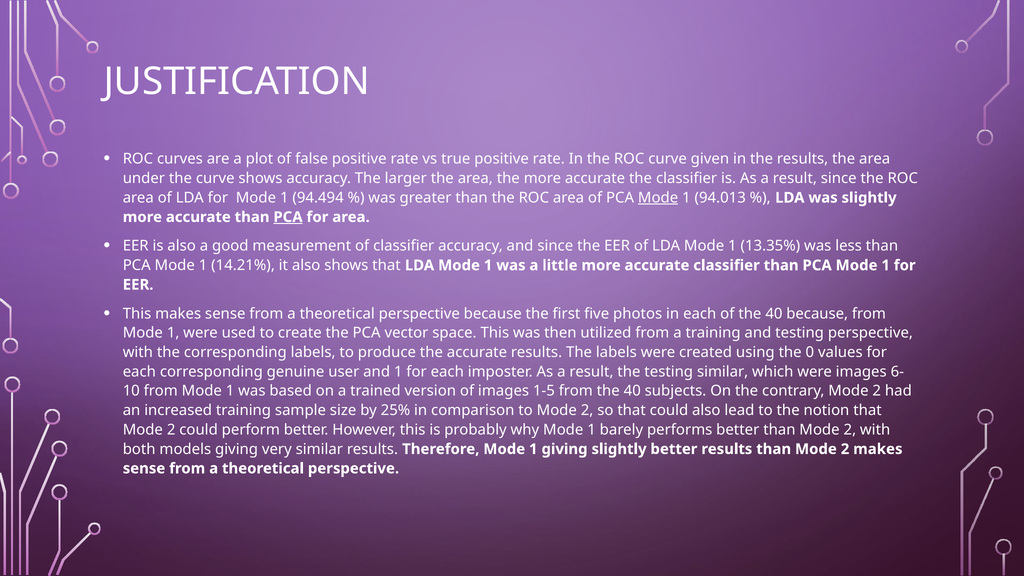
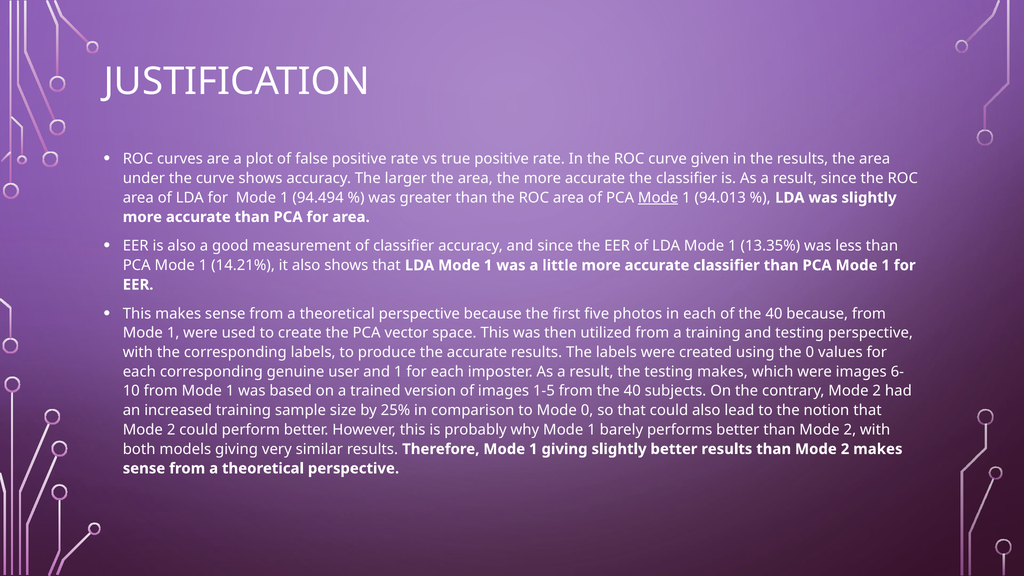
PCA at (288, 217) underline: present -> none
testing similar: similar -> makes
to Mode 2: 2 -> 0
